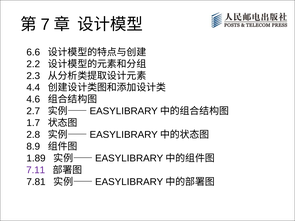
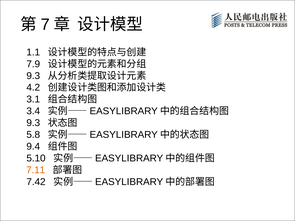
6.6: 6.6 -> 1.1
2.2: 2.2 -> 7.9
2.3 at (33, 76): 2.3 -> 9.3
4.4: 4.4 -> 4.2
4.6: 4.6 -> 3.1
2.7: 2.7 -> 3.4
1.7 at (33, 123): 1.7 -> 9.3
2.8: 2.8 -> 5.8
8.9: 8.9 -> 9.4
1.89: 1.89 -> 5.10
7.11 colour: purple -> orange
7.81: 7.81 -> 7.42
